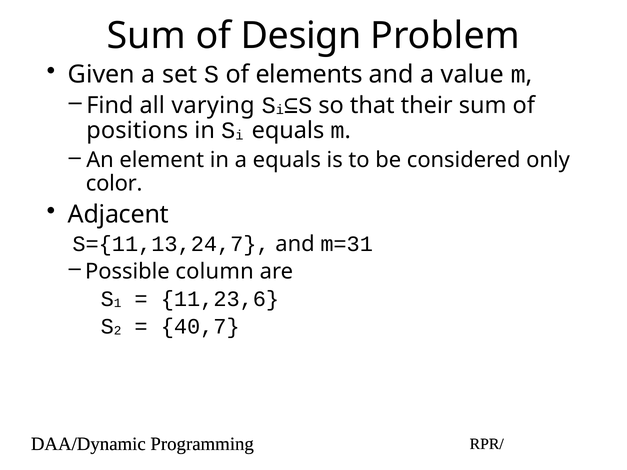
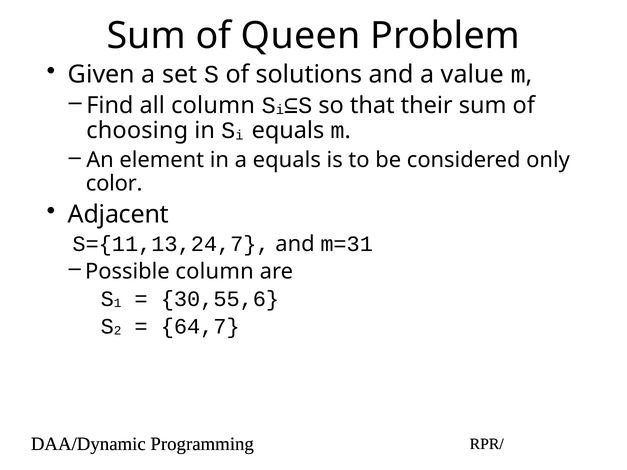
Design: Design -> Queen
elements: elements -> solutions
all varying: varying -> column
positions: positions -> choosing
11,23,6: 11,23,6 -> 30,55,6
40,7: 40,7 -> 64,7
